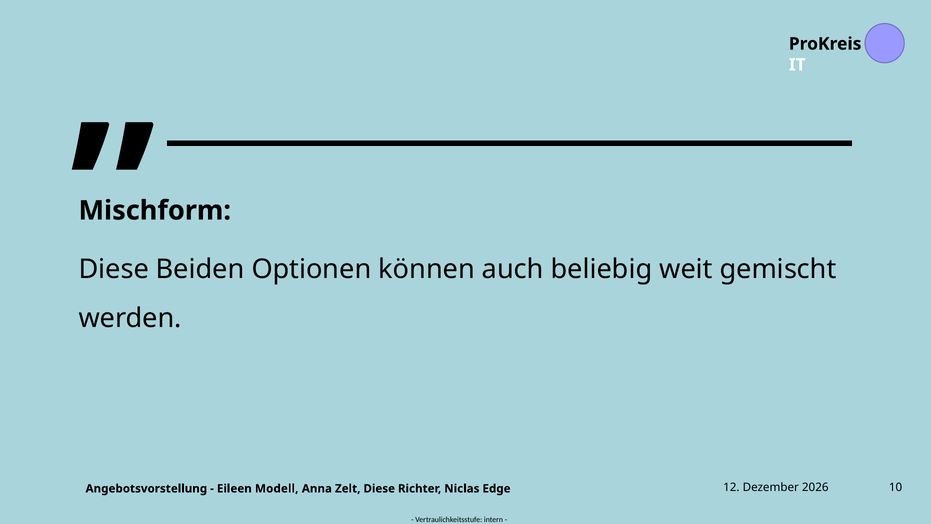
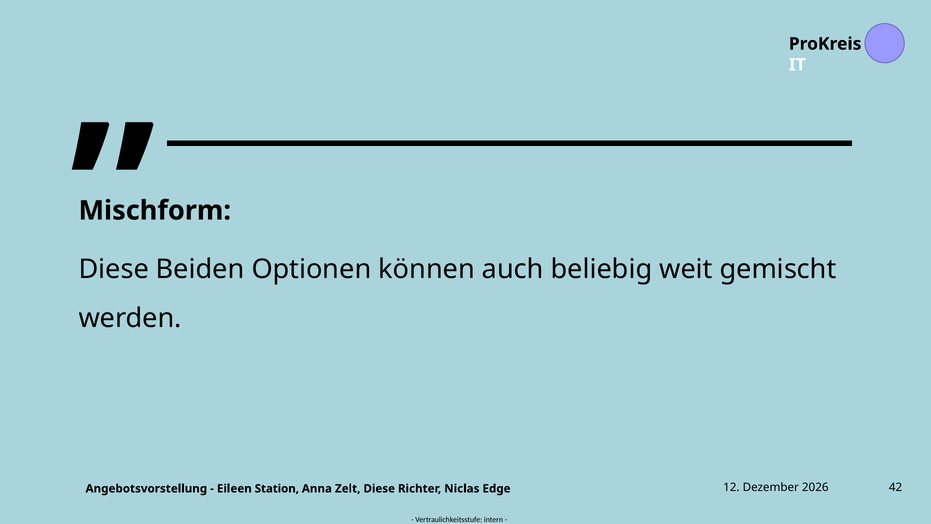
Modell: Modell -> Station
10: 10 -> 42
